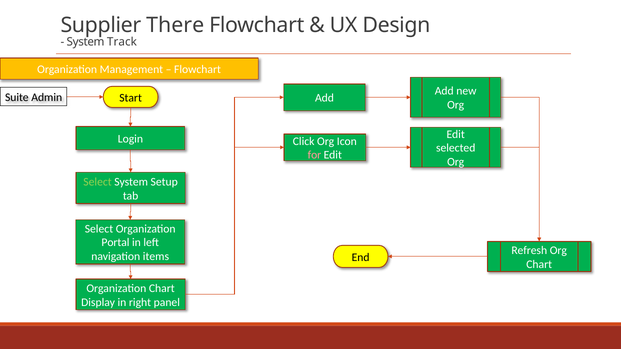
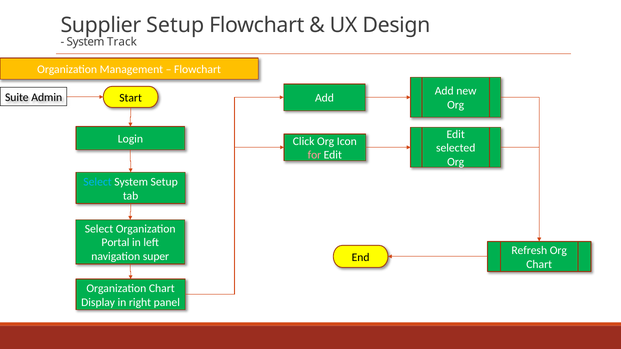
Supplier There: There -> Setup
Select at (98, 182) colour: light green -> light blue
items: items -> super
